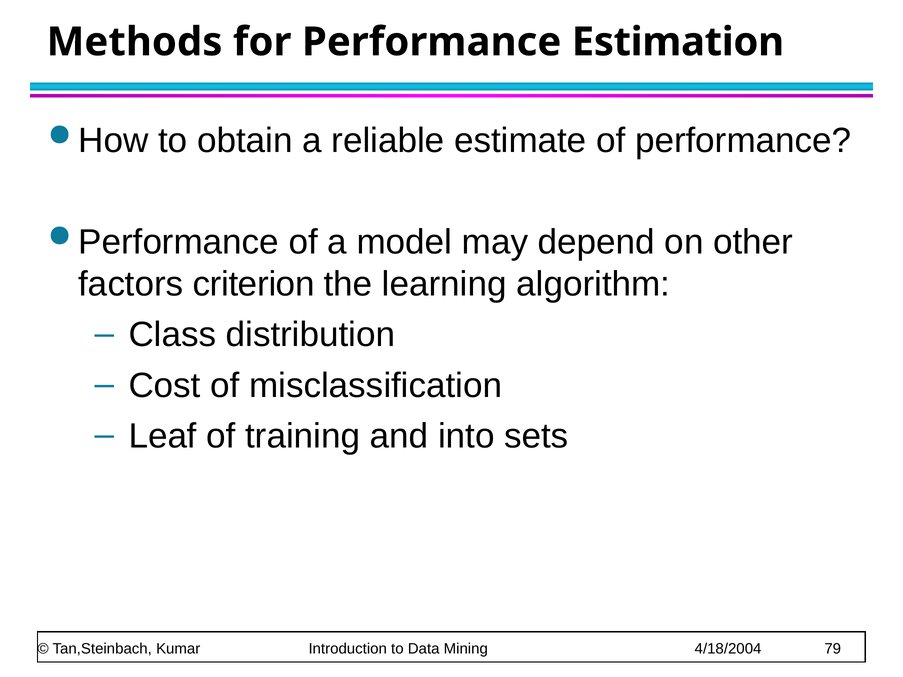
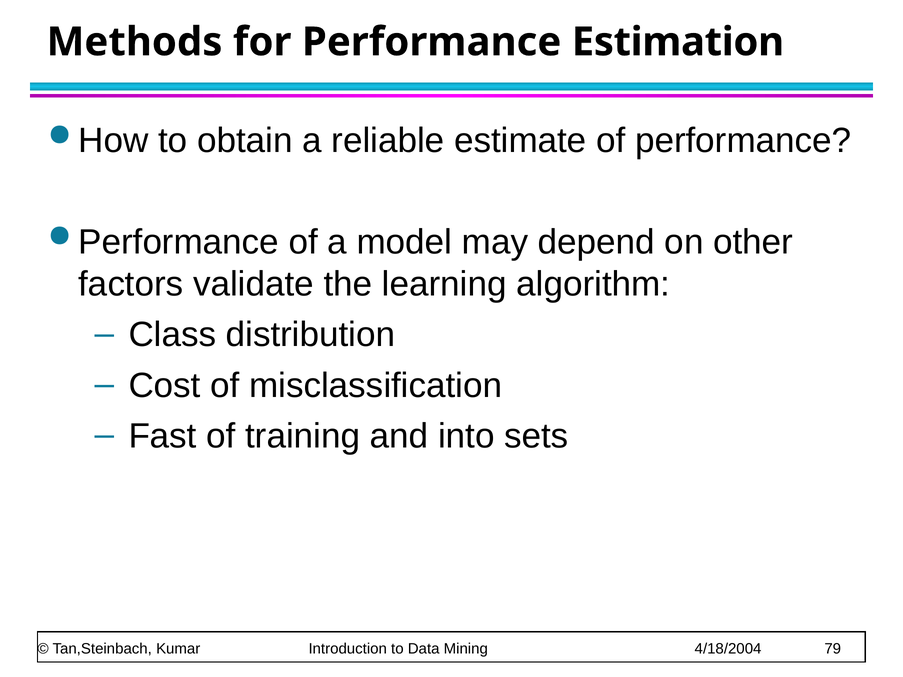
criterion: criterion -> validate
Leaf: Leaf -> Fast
